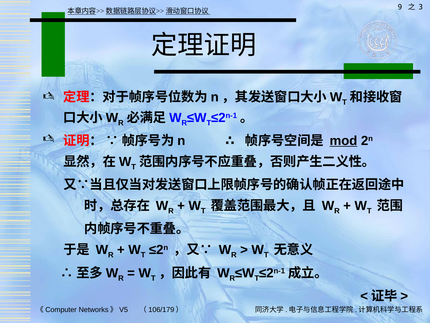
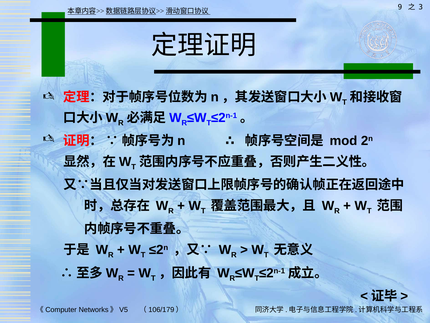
mod underline: present -> none
